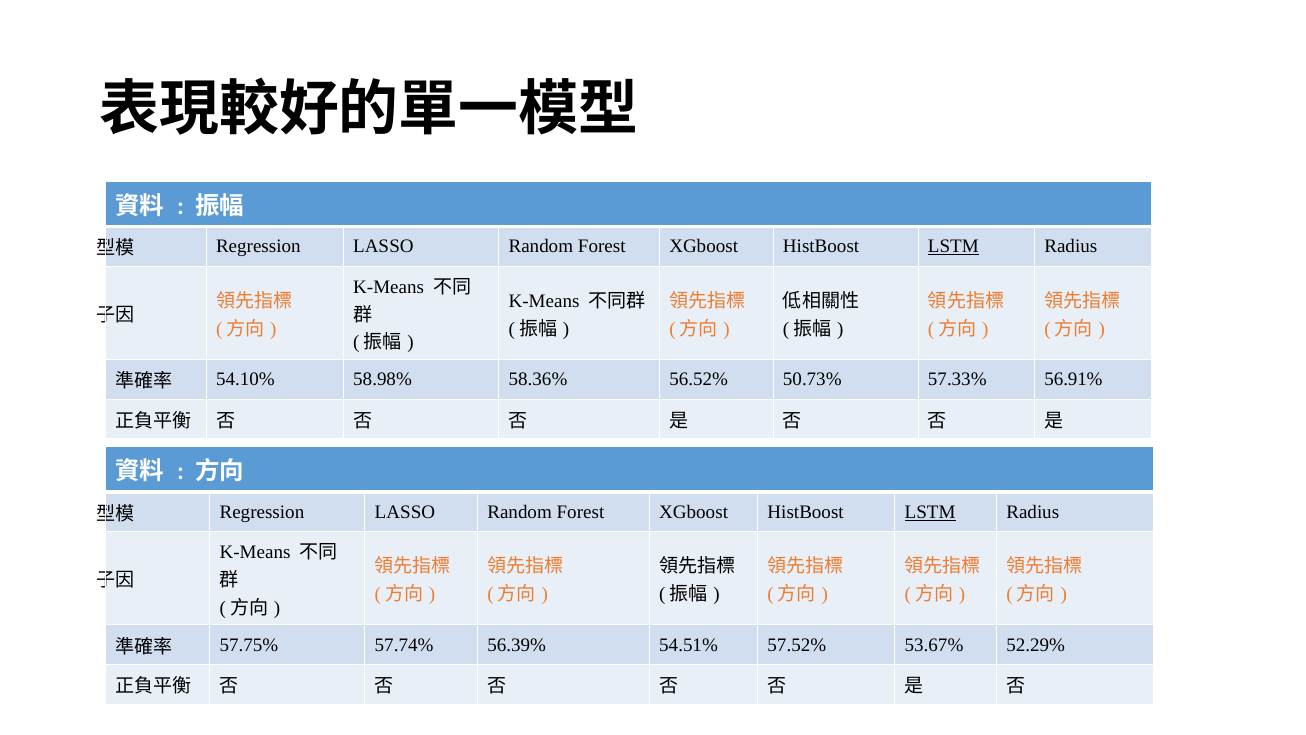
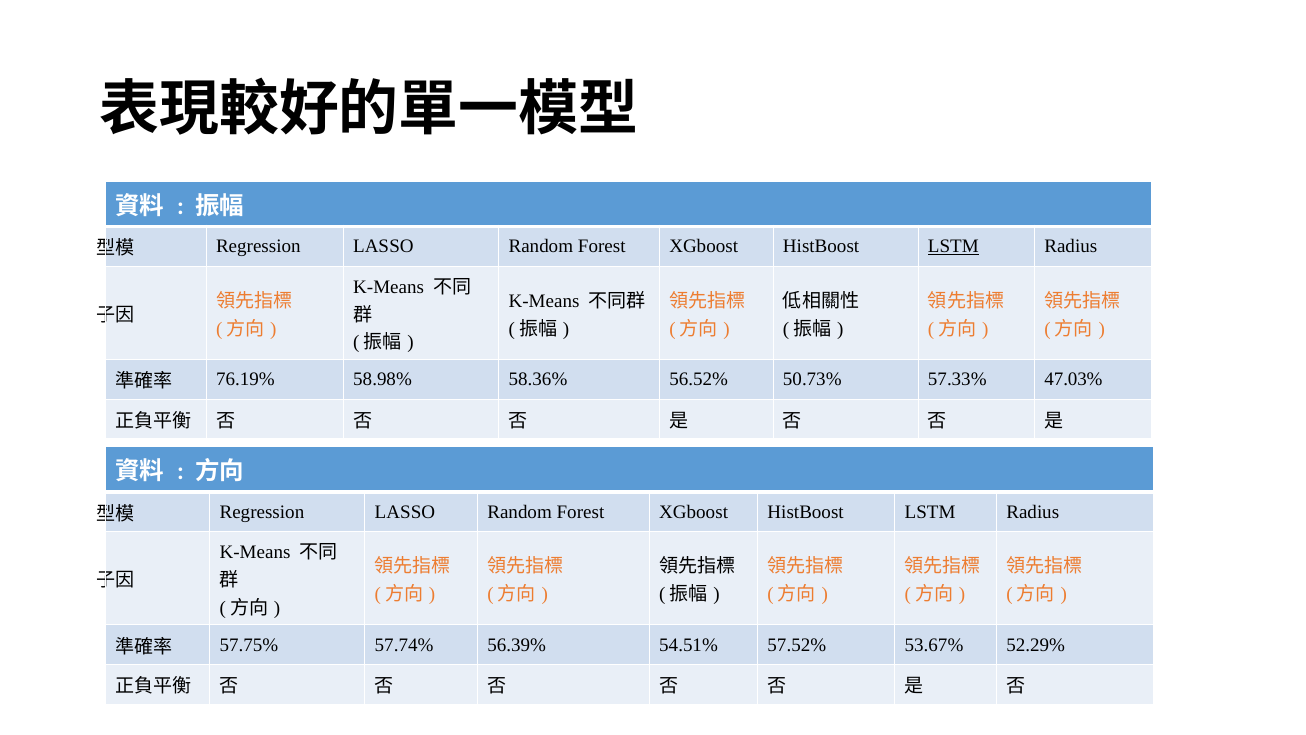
54.10%: 54.10% -> 76.19%
56.91%: 56.91% -> 47.03%
LSTM at (930, 512) underline: present -> none
